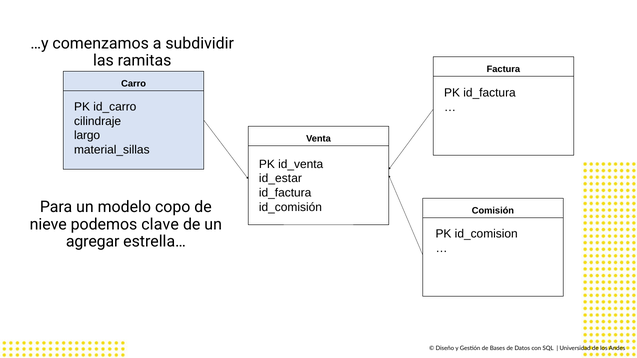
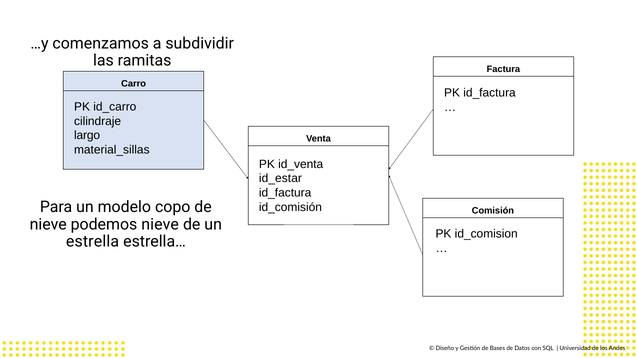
podemos clave: clave -> nieve
agregar: agregar -> estrella
